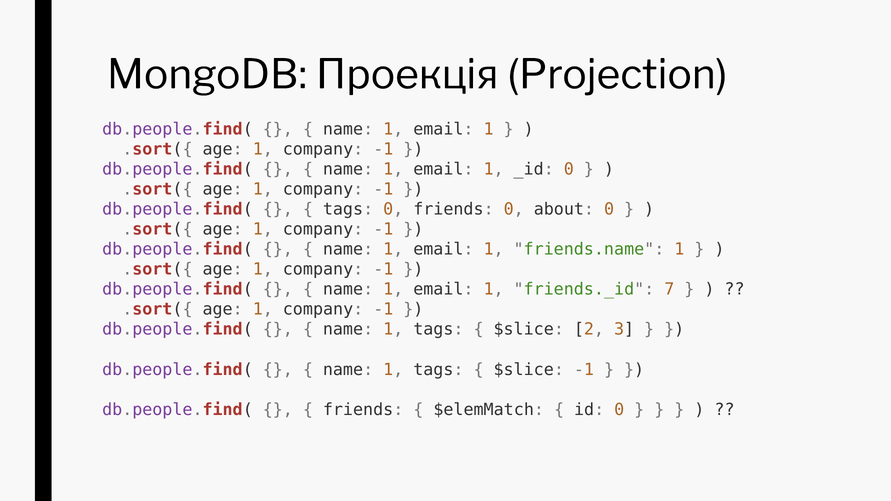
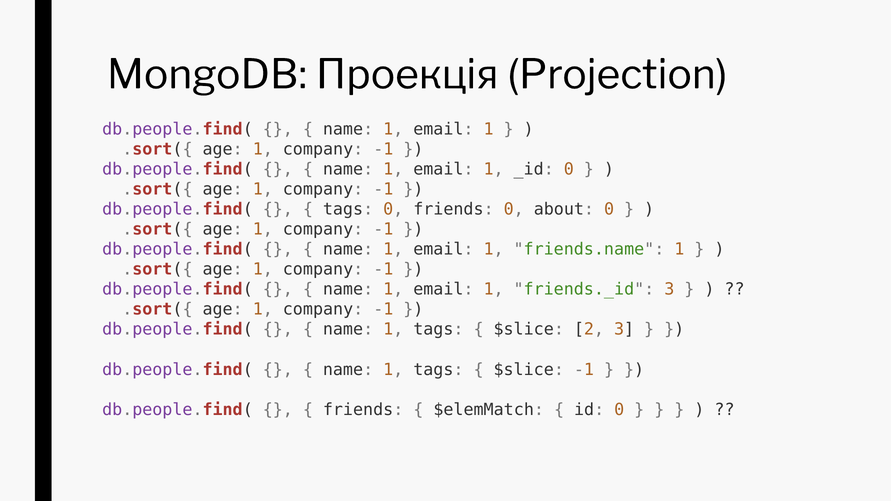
friends._id 7: 7 -> 3
